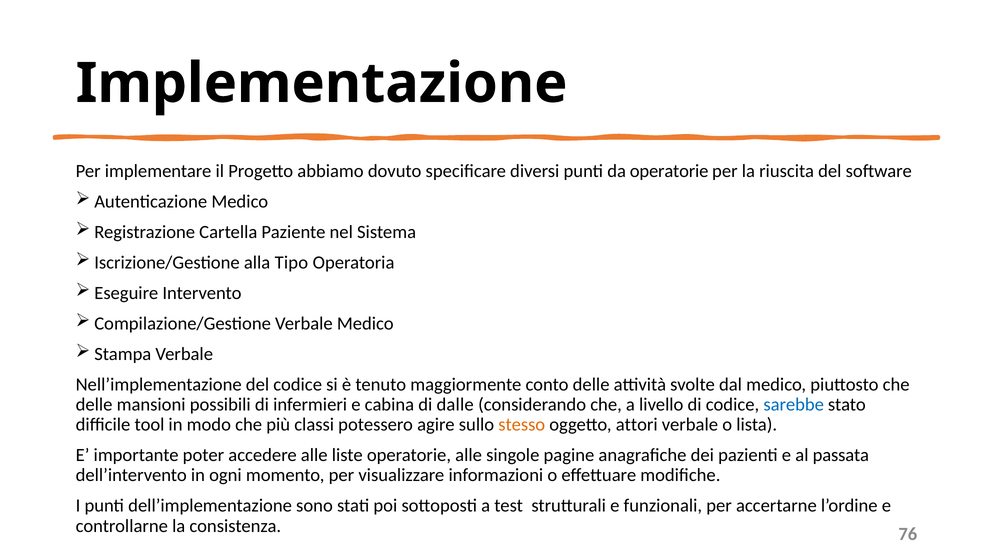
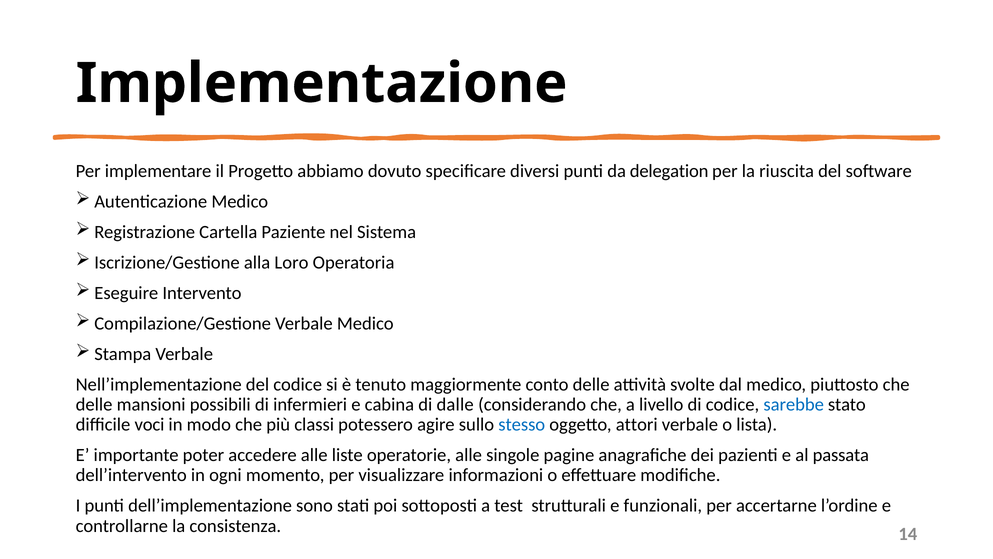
da operatorie: operatorie -> delegation
Tipo: Tipo -> Loro
tool: tool -> voci
stesso colour: orange -> blue
76: 76 -> 14
